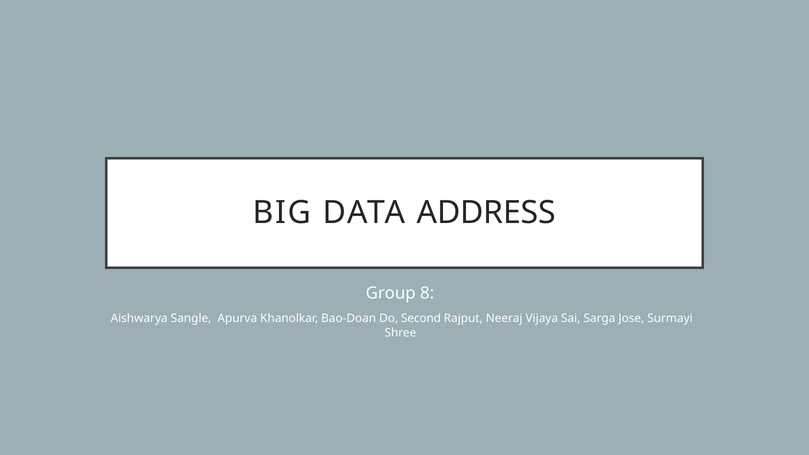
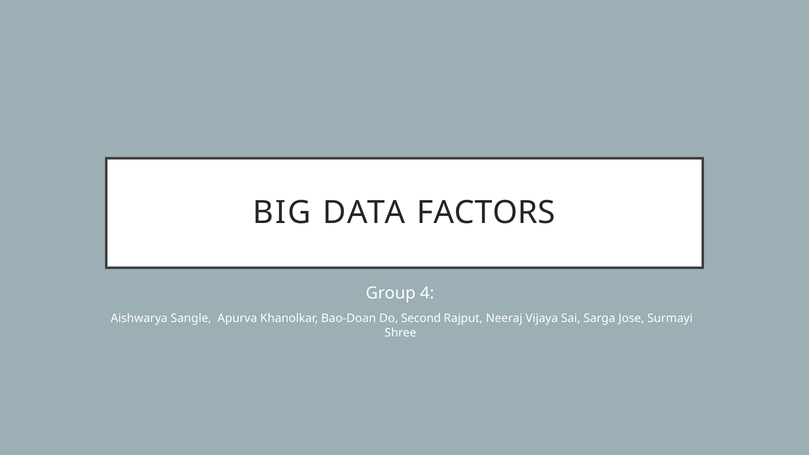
ADDRESS: ADDRESS -> FACTORS
8: 8 -> 4
